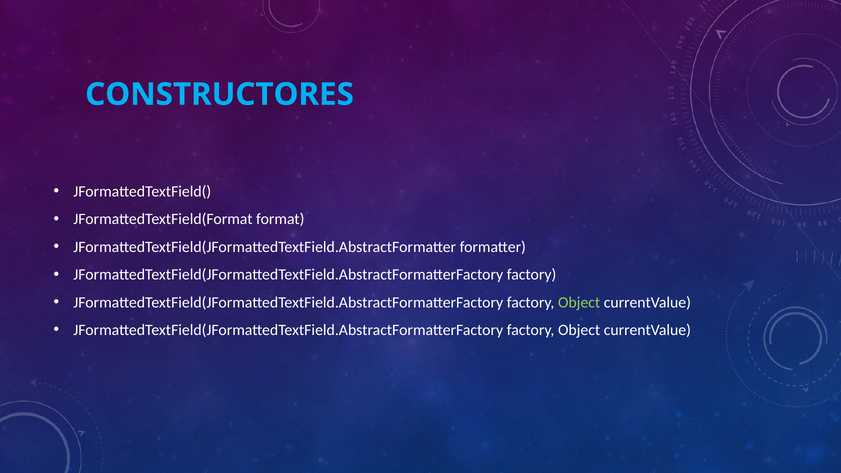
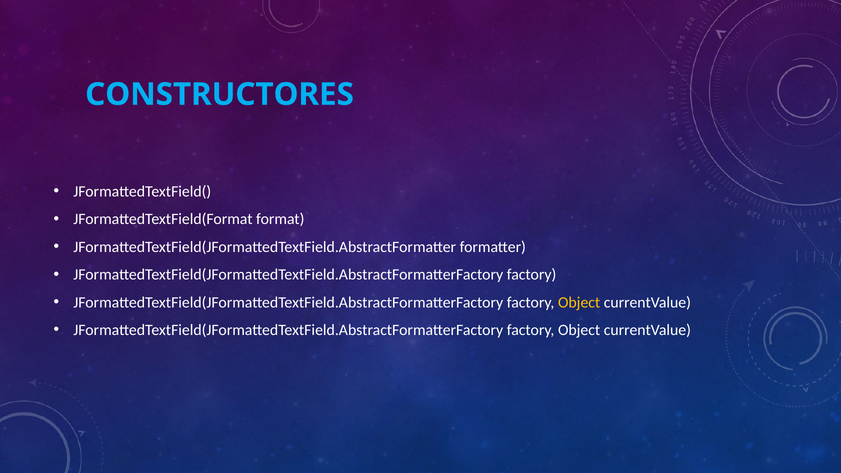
Object at (579, 302) colour: light green -> yellow
